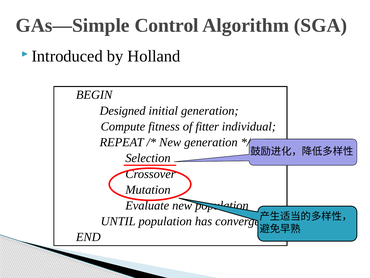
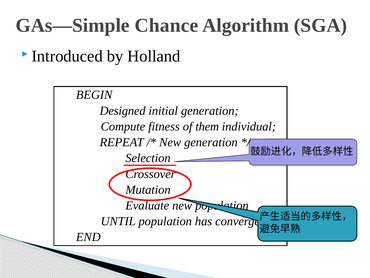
Control: Control -> Chance
fitter: fitter -> them
